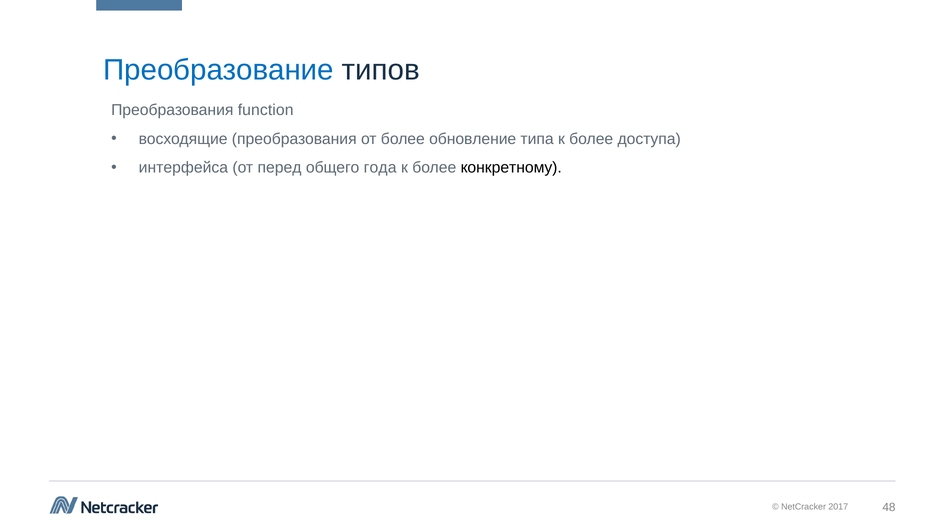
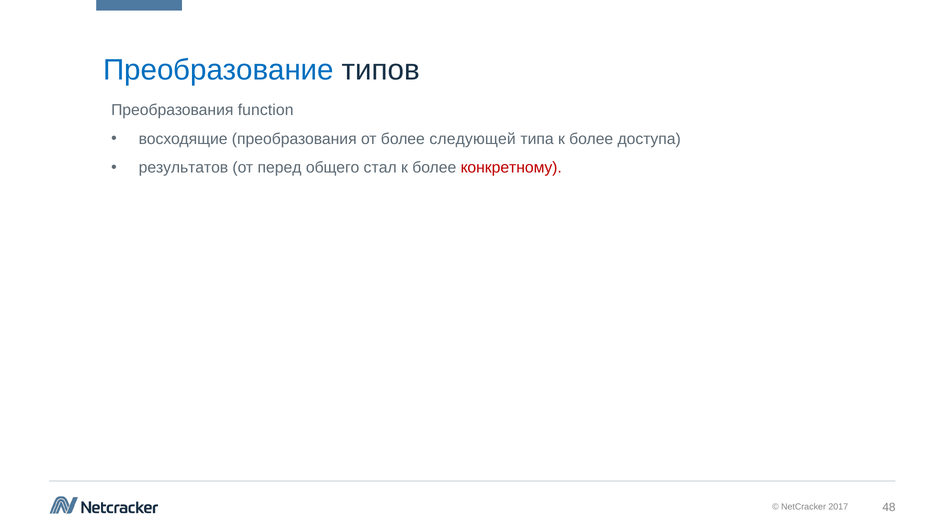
обновление: обновление -> следующей
интерфейса: интерфейса -> результатов
года: года -> стал
конкретному colour: black -> red
